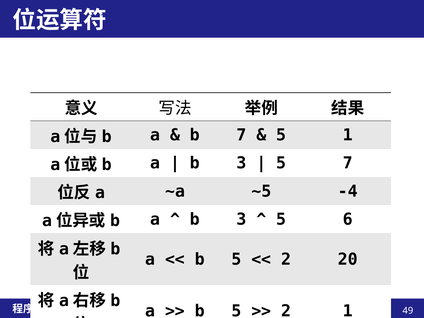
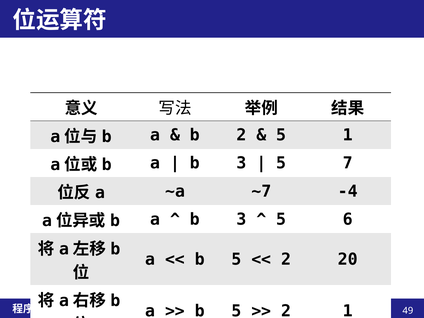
b 7: 7 -> 2
~5: ~5 -> ~7
